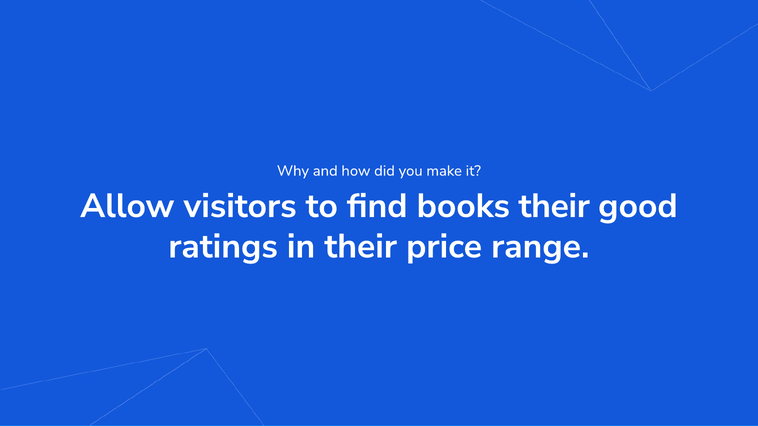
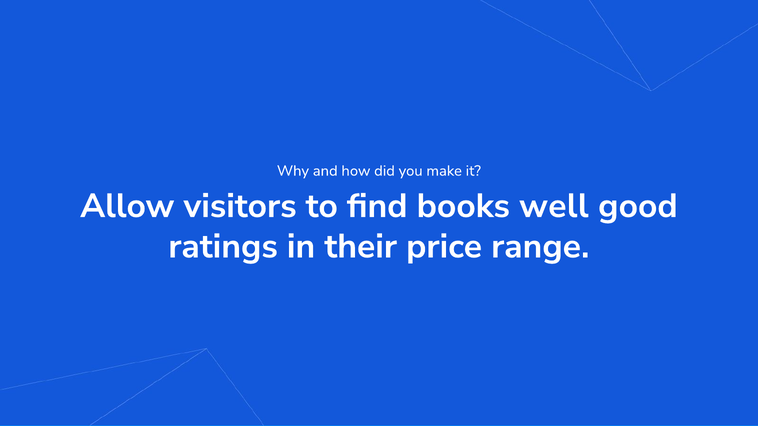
books their: their -> well
